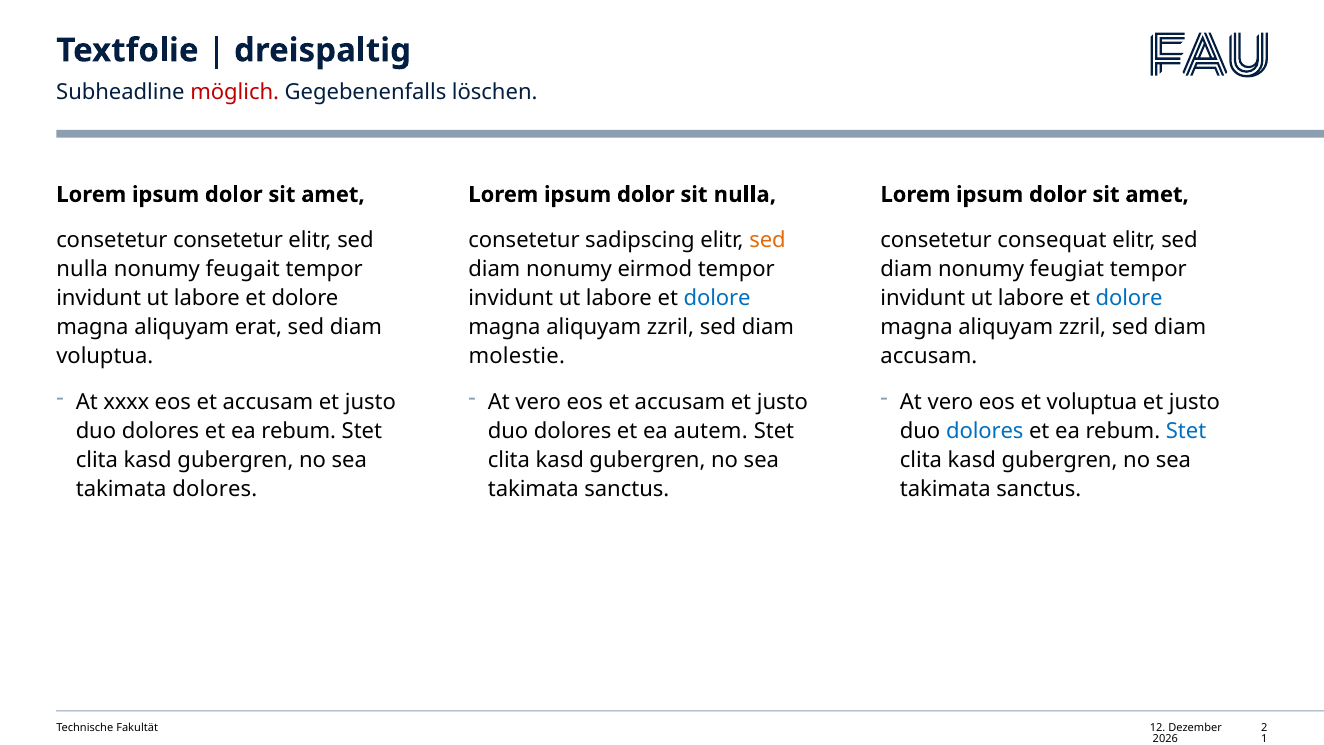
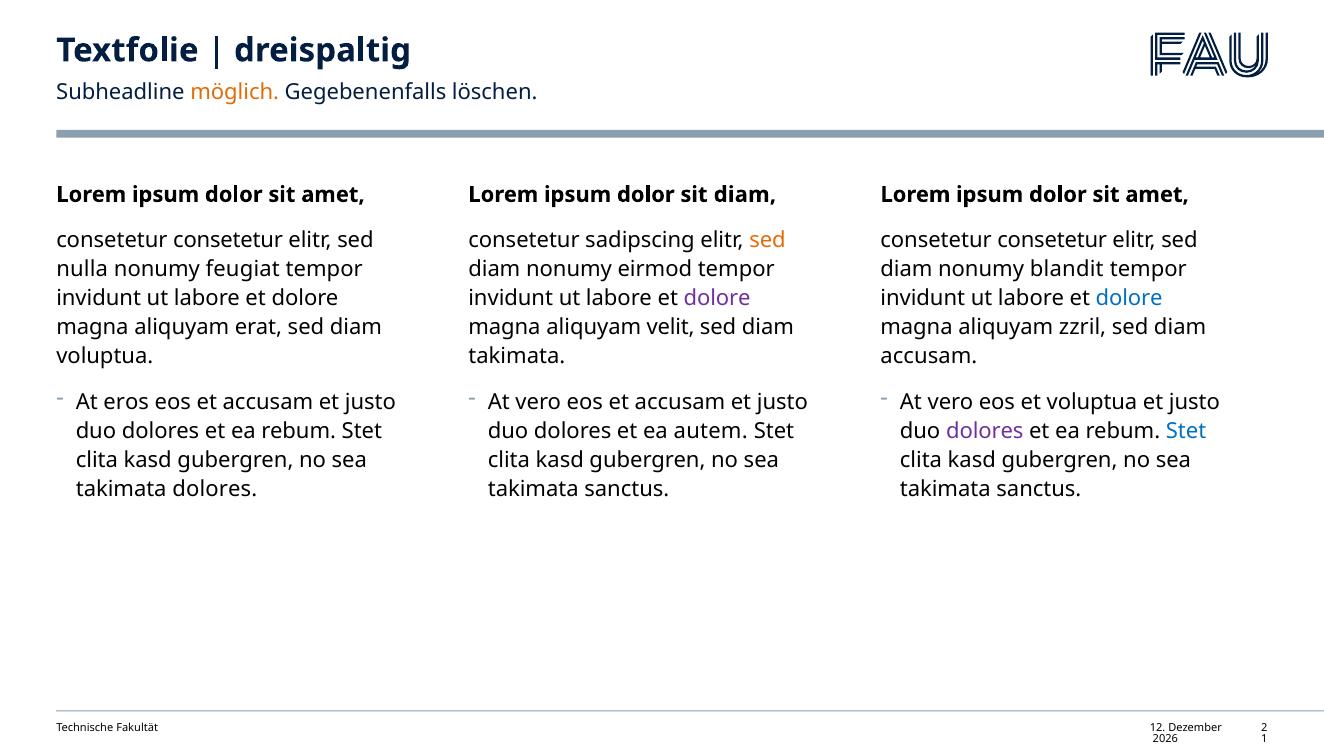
möglich colour: red -> orange
sit nulla: nulla -> diam
consequat at (1052, 240): consequat -> consetetur
feugait: feugait -> feugiat
feugiat: feugiat -> blandit
dolore at (717, 298) colour: blue -> purple
zzril at (670, 327): zzril -> velit
molestie at (517, 356): molestie -> takimata
xxxx: xxxx -> eros
dolores at (985, 431) colour: blue -> purple
